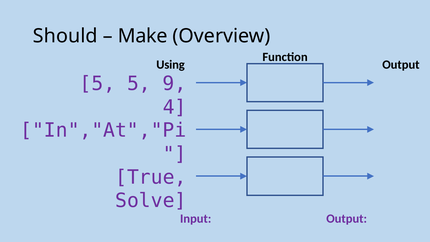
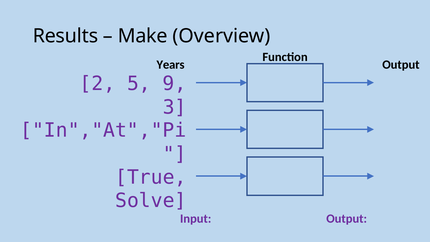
Should: Should -> Results
Using: Using -> Years
5 at (97, 84): 5 -> 2
4: 4 -> 3
